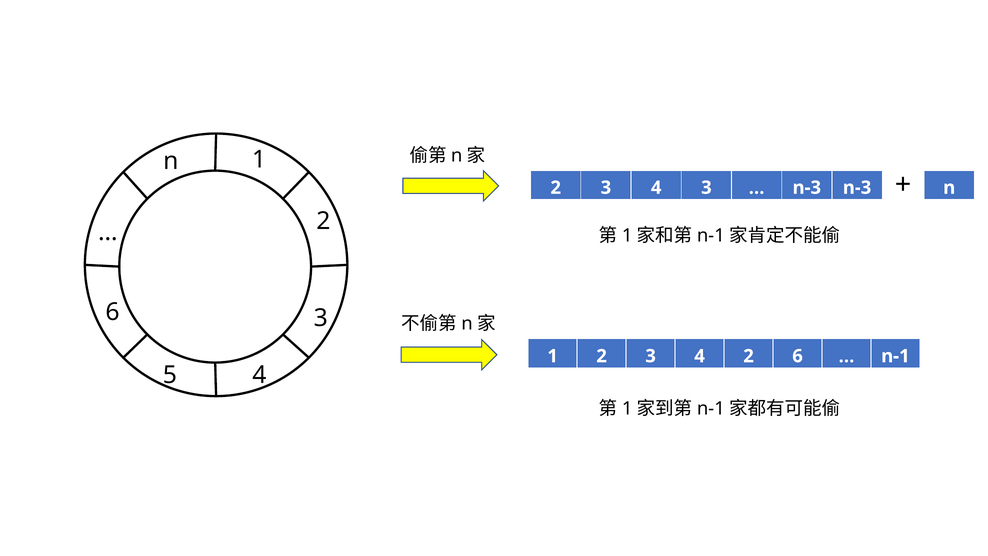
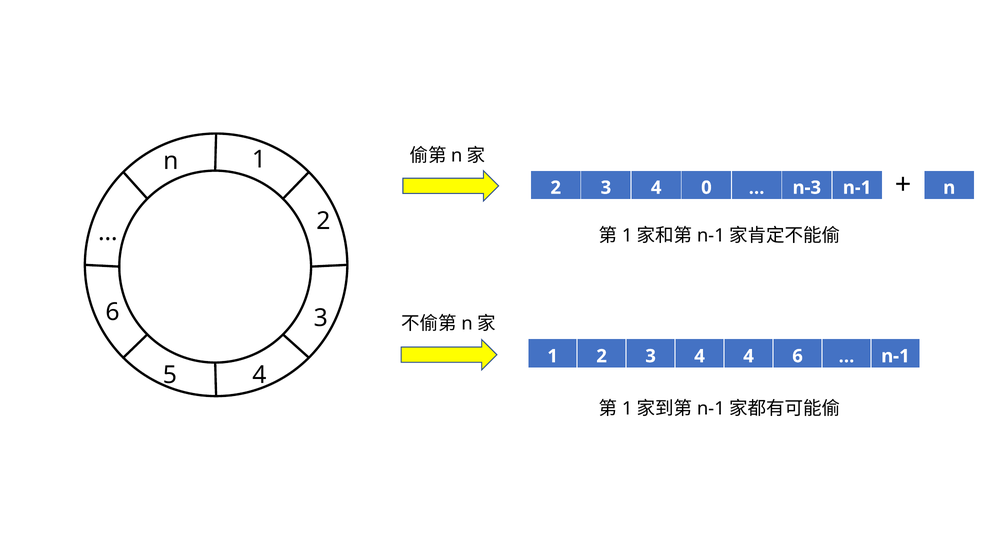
4 3: 3 -> 0
n-3 n-3: n-3 -> n-1
4 2: 2 -> 4
